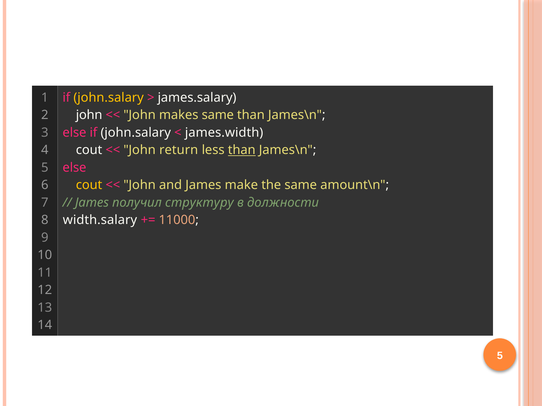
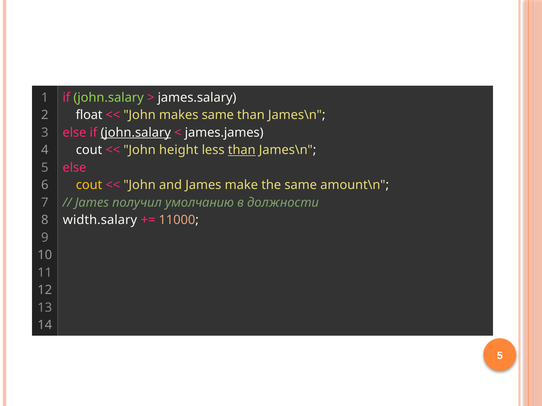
john.salary at (109, 98) colour: yellow -> light green
john at (89, 115): john -> float
john.salary at (136, 133) underline: none -> present
james.width: james.width -> james.james
return: return -> height
структуру: структуру -> умолчанию
